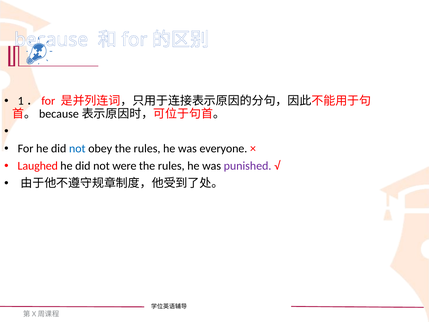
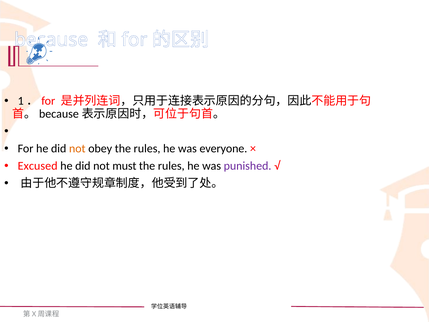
not at (77, 148) colour: blue -> orange
Laughed: Laughed -> Excused
were: were -> must
